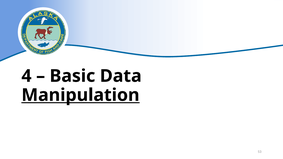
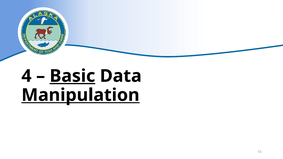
Basic underline: none -> present
